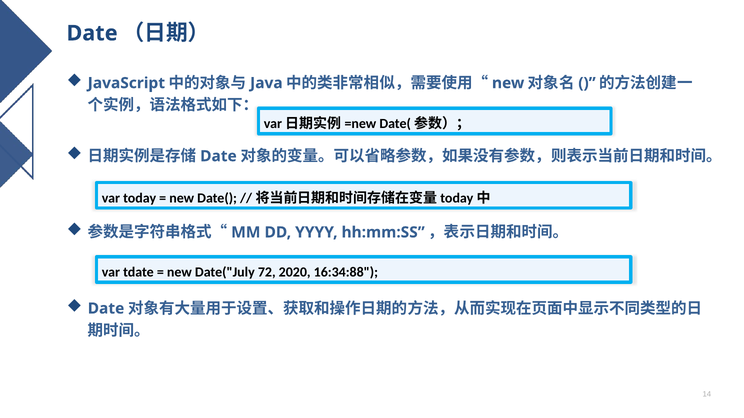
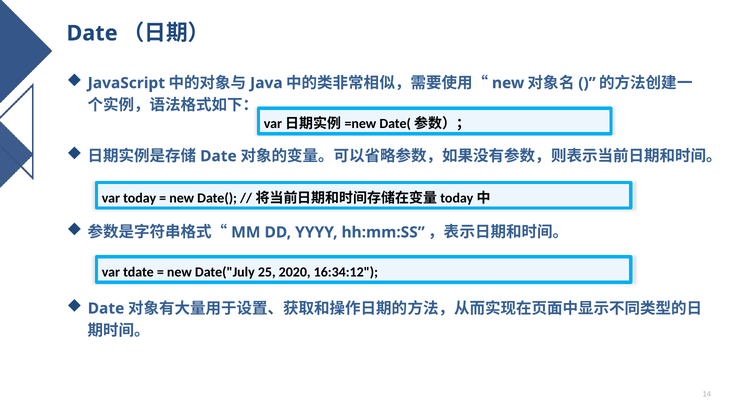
72: 72 -> 25
16:34:88: 16:34:88 -> 16:34:12
